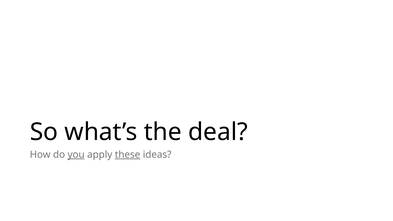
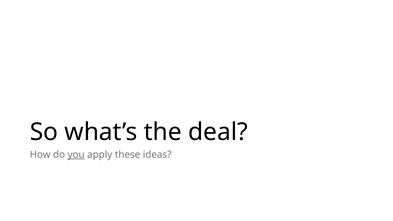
these underline: present -> none
